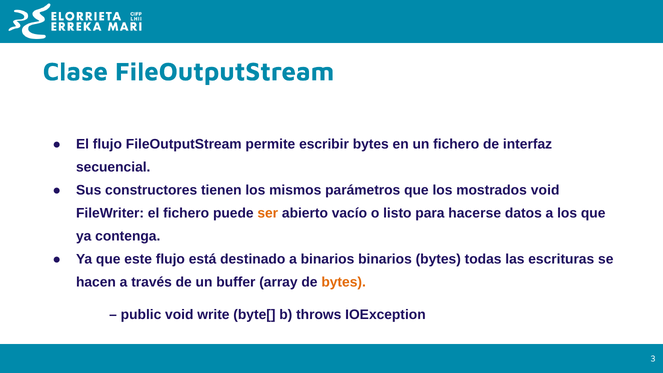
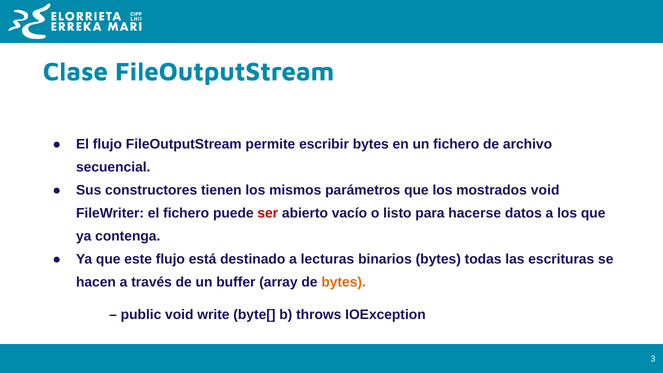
interfaz: interfaz -> archivo
ser colour: orange -> red
a binarios: binarios -> lecturas
